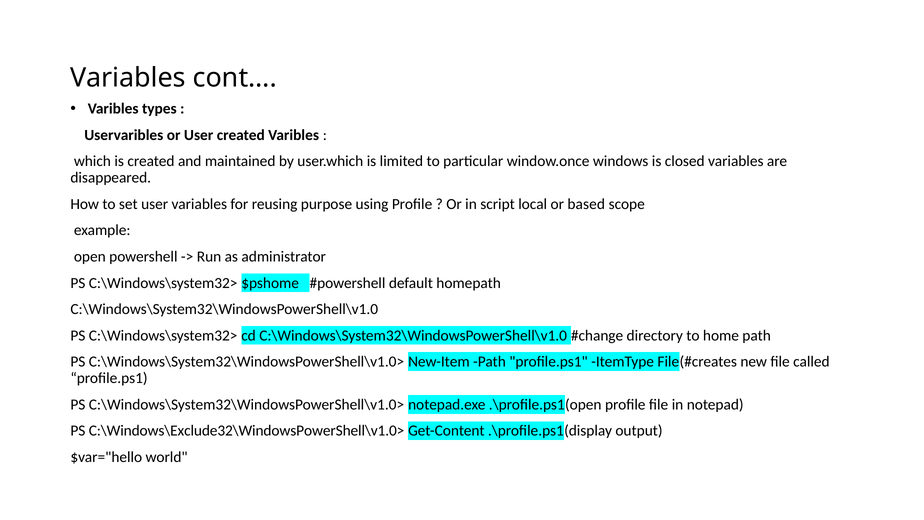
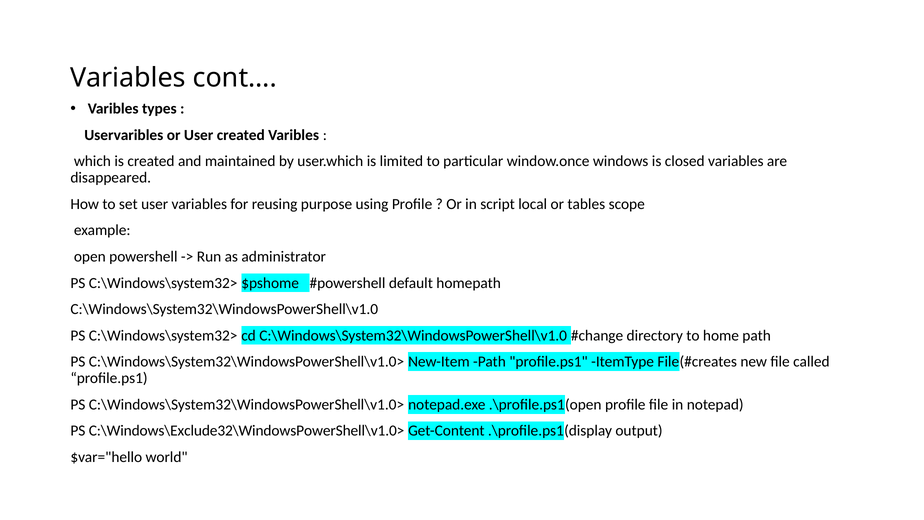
based: based -> tables
